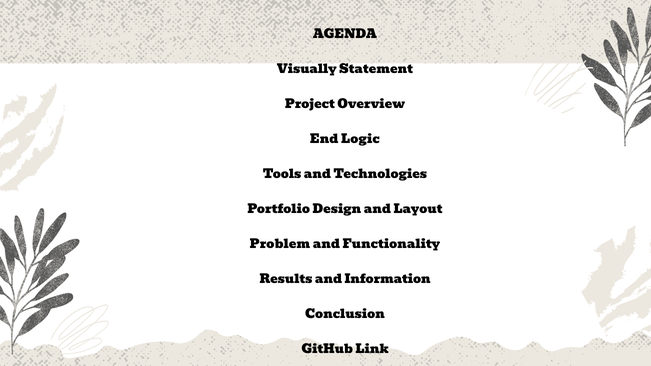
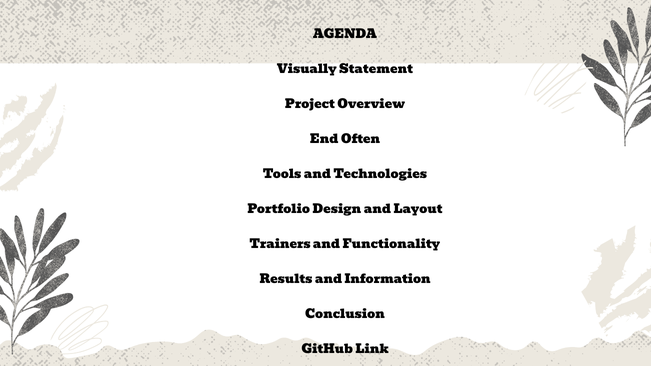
Logic: Logic -> Often
Problem: Problem -> Trainers
